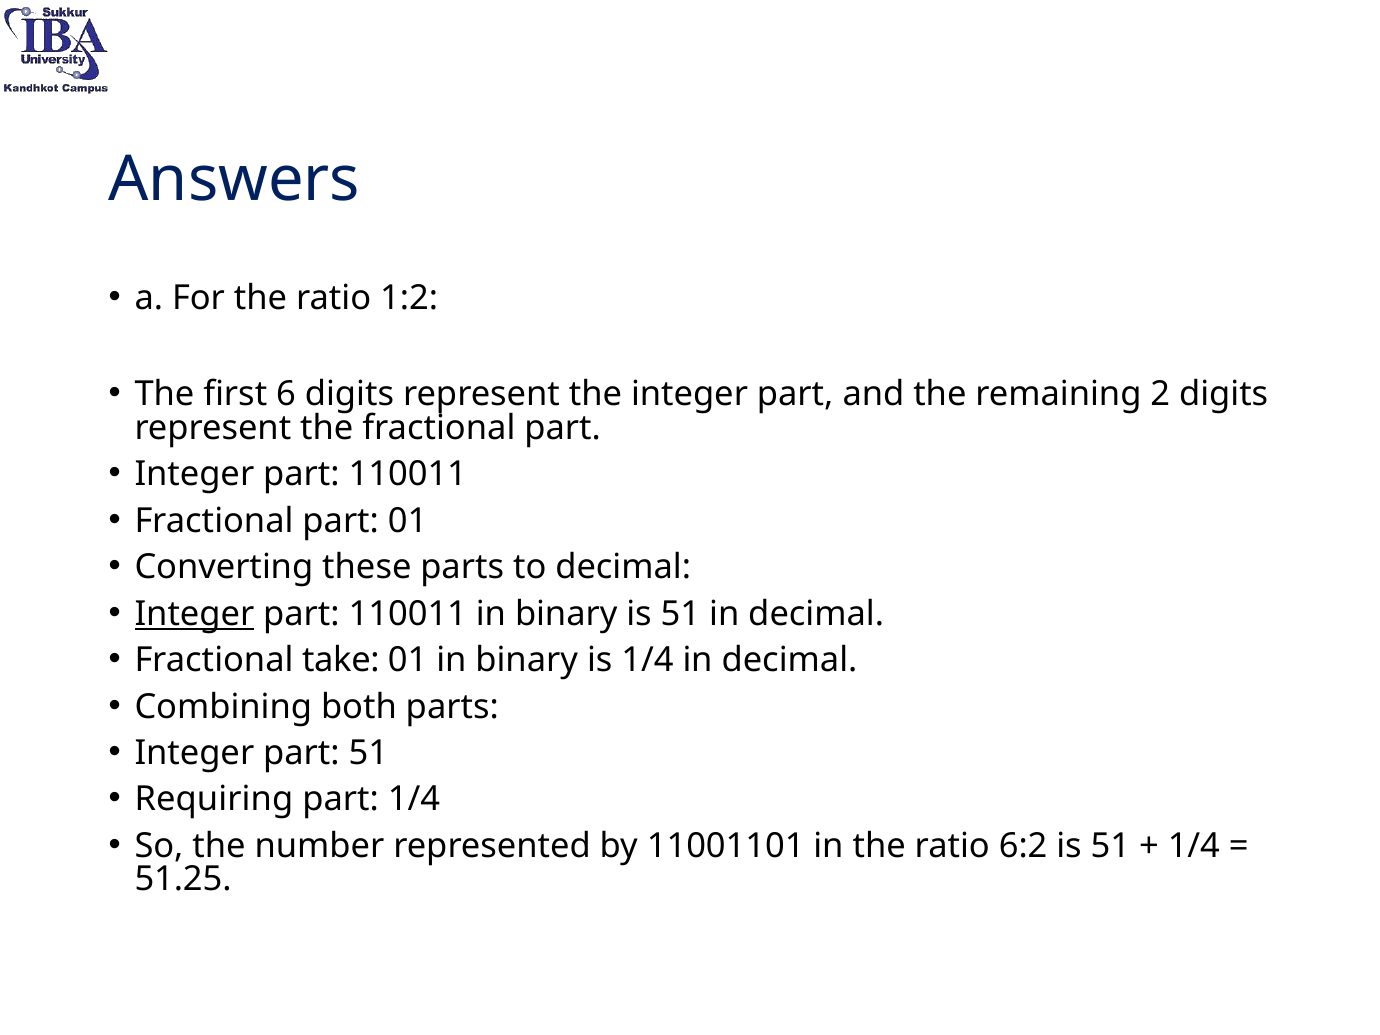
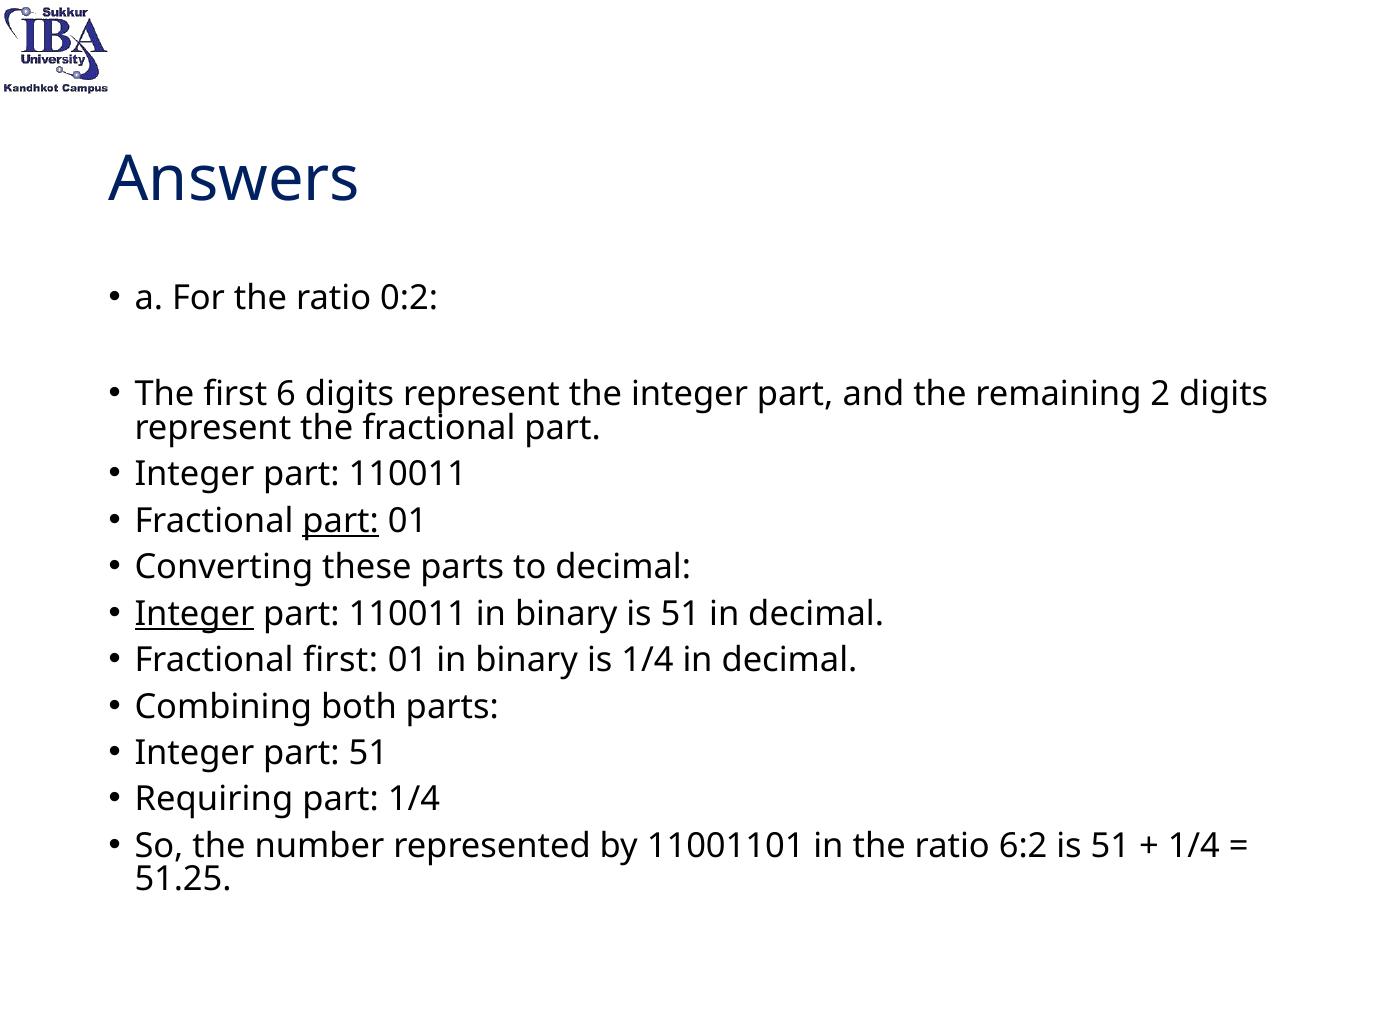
1:2: 1:2 -> 0:2
part at (341, 521) underline: none -> present
Fractional take: take -> first
